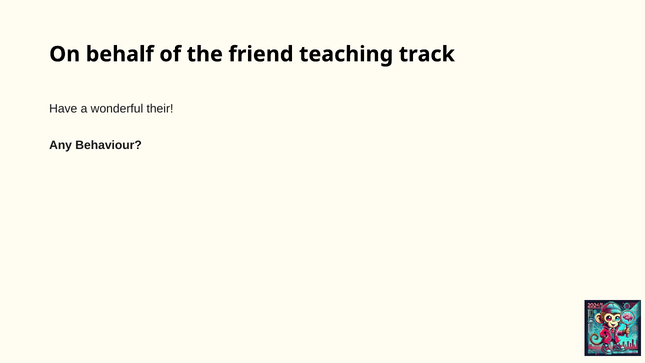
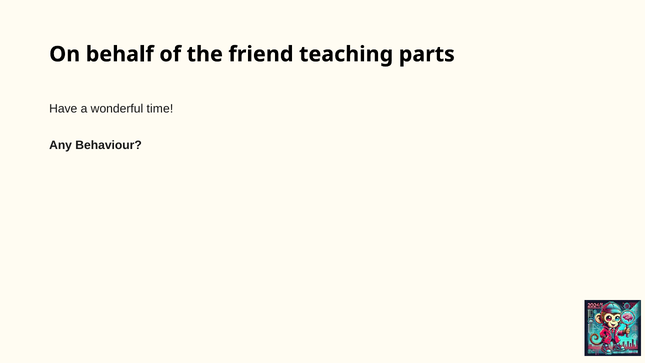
track: track -> parts
their: their -> time
